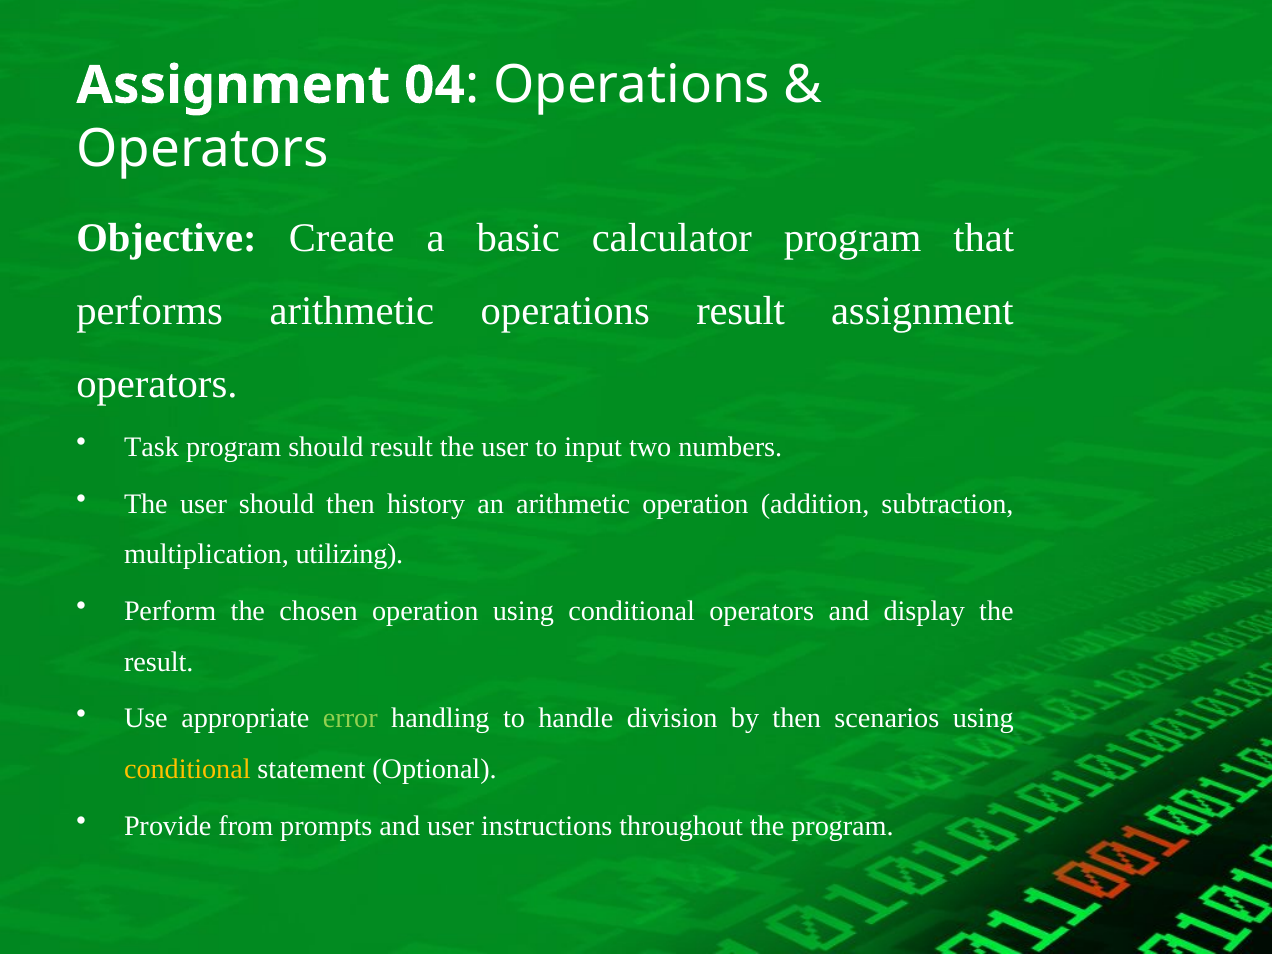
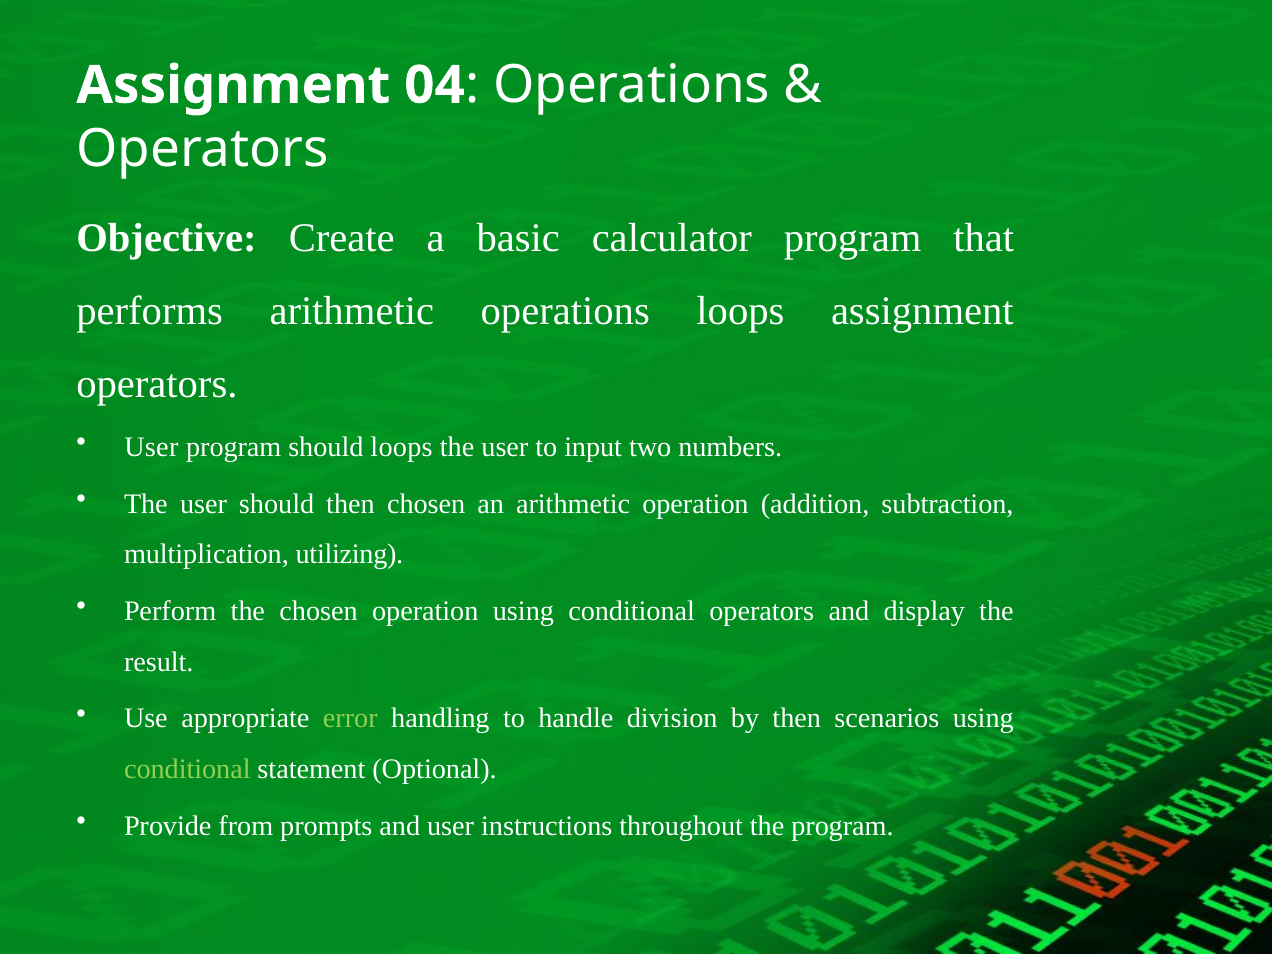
operations result: result -> loops
Task at (151, 447): Task -> User
should result: result -> loops
then history: history -> chosen
conditional at (187, 769) colour: yellow -> light green
